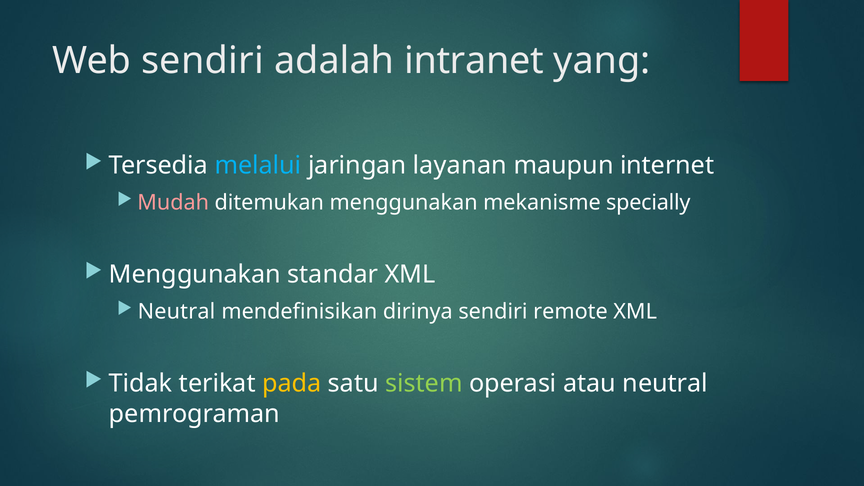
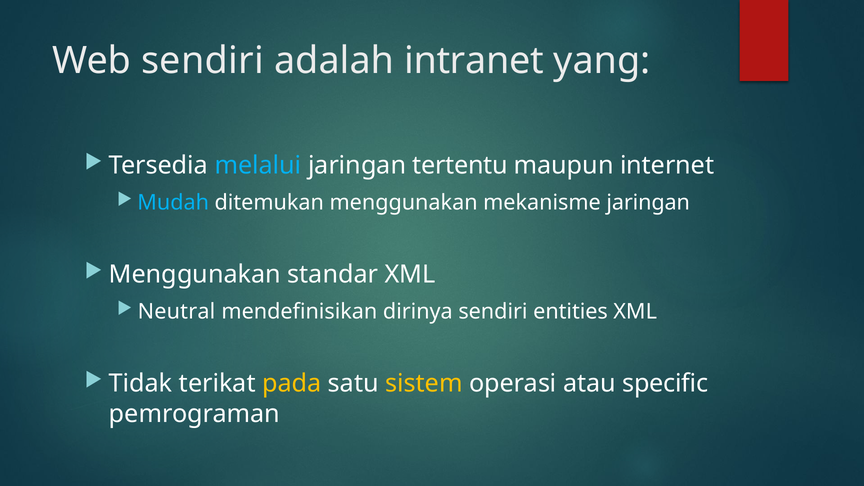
layanan: layanan -> tertentu
Mudah colour: pink -> light blue
mekanisme specially: specially -> jaringan
remote: remote -> entities
sistem colour: light green -> yellow
atau neutral: neutral -> specific
